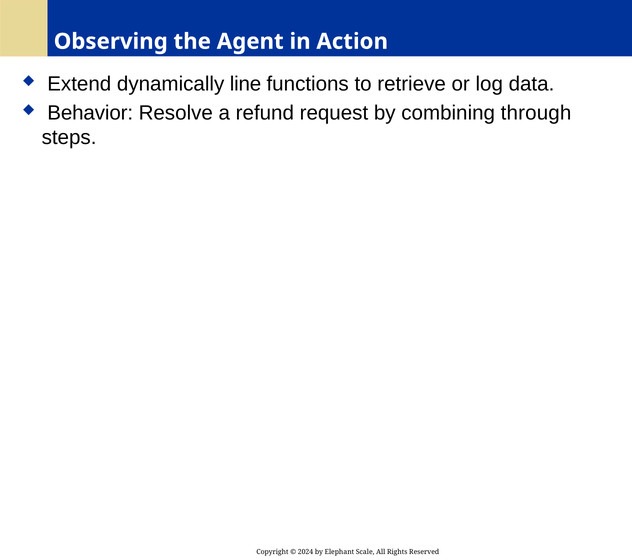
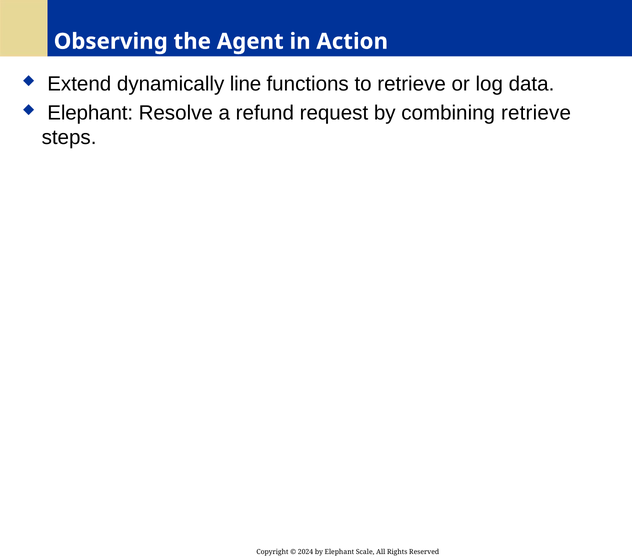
Behavior at (90, 113): Behavior -> Elephant
combining through: through -> retrieve
